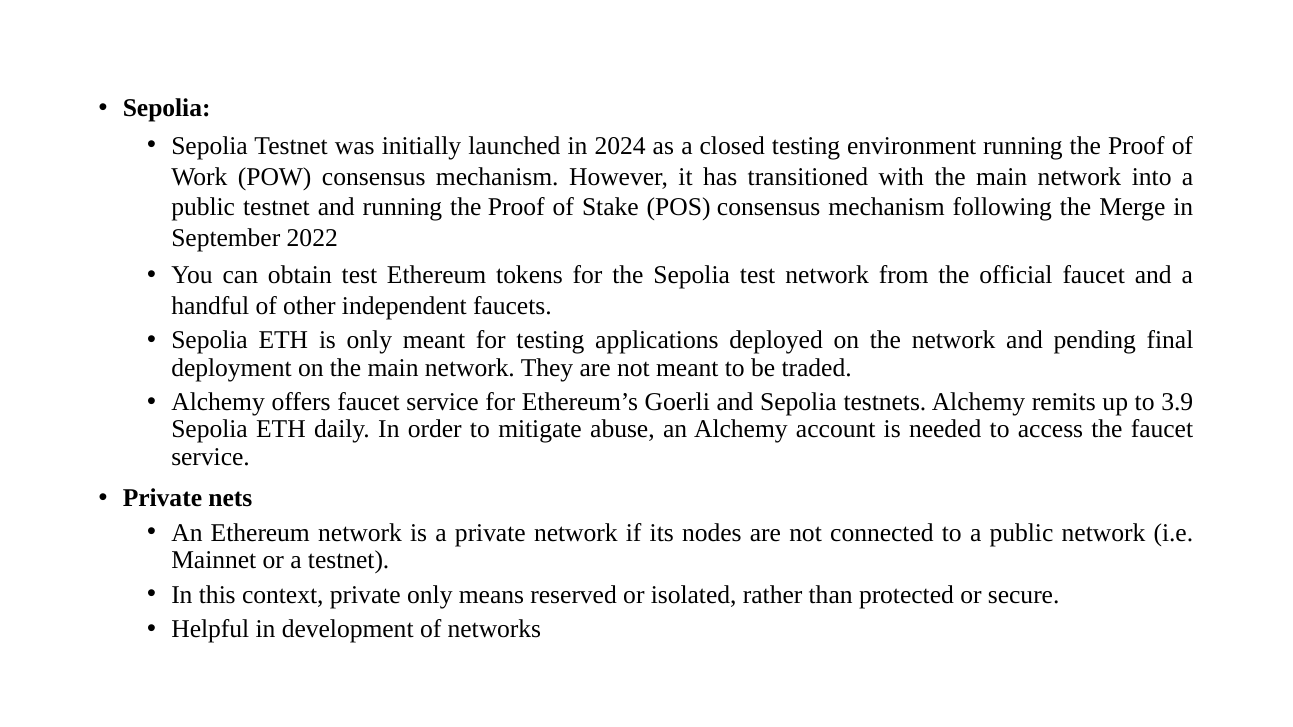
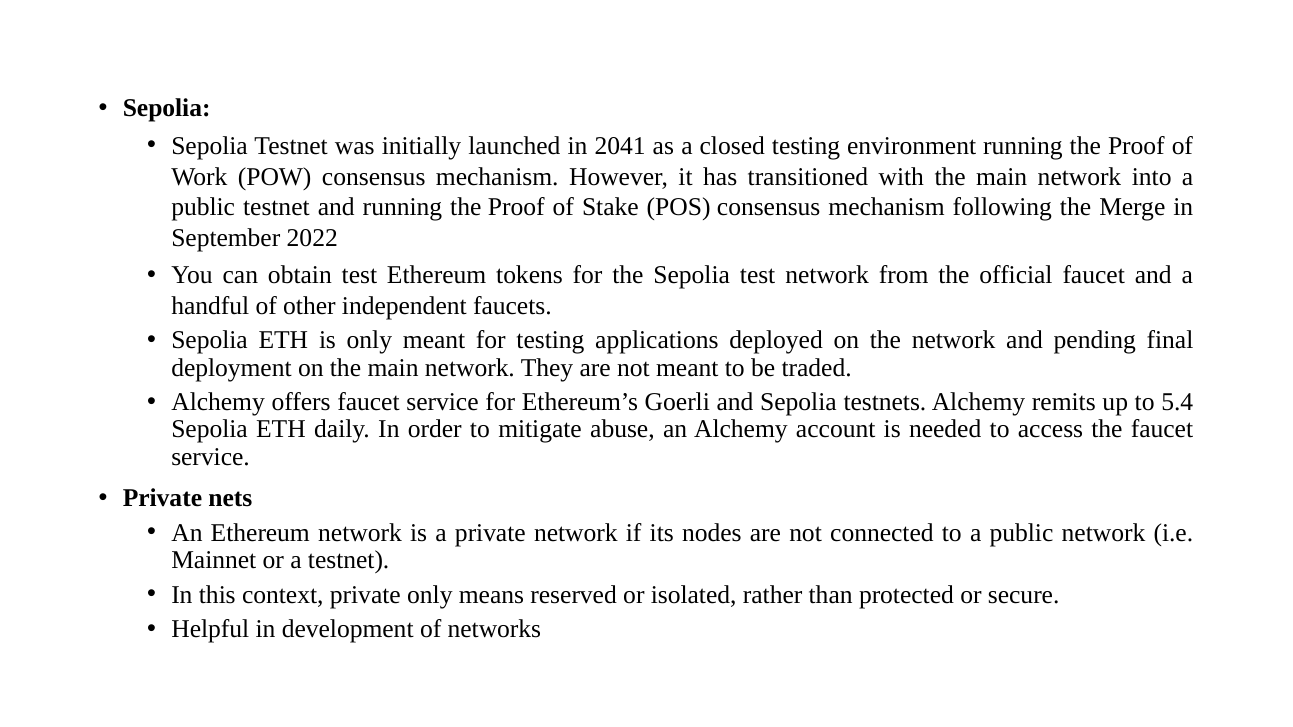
2024: 2024 -> 2041
3.9: 3.9 -> 5.4
